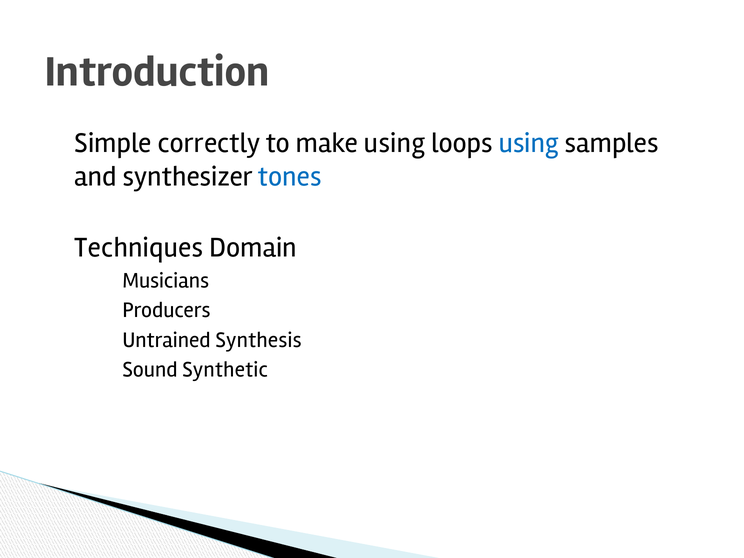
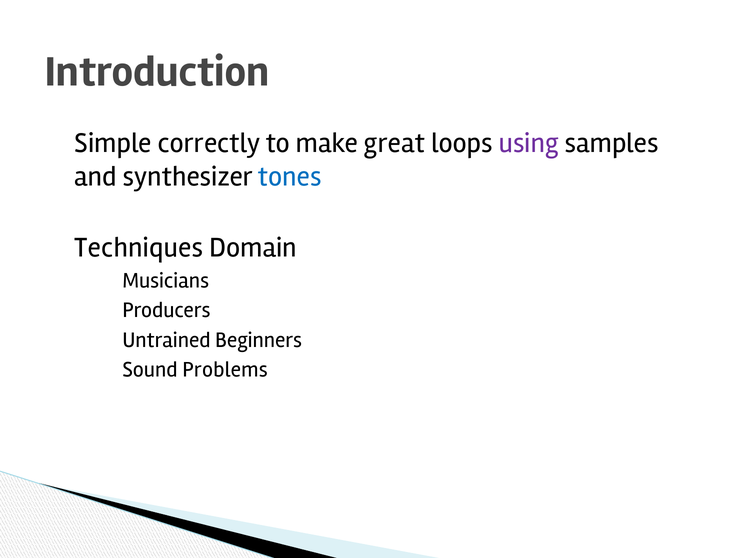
make using: using -> great
using at (529, 143) colour: blue -> purple
Synthesis: Synthesis -> Beginners
Synthetic: Synthetic -> Problems
